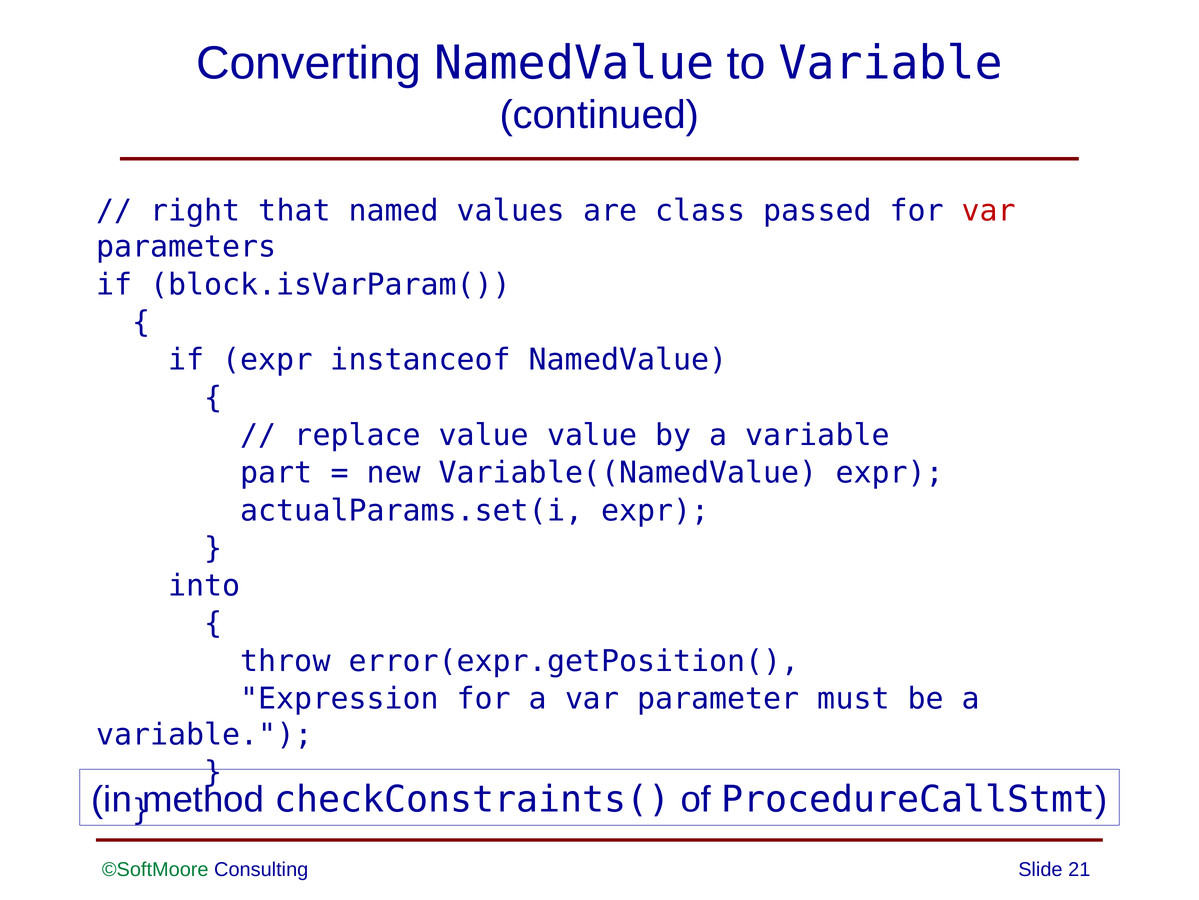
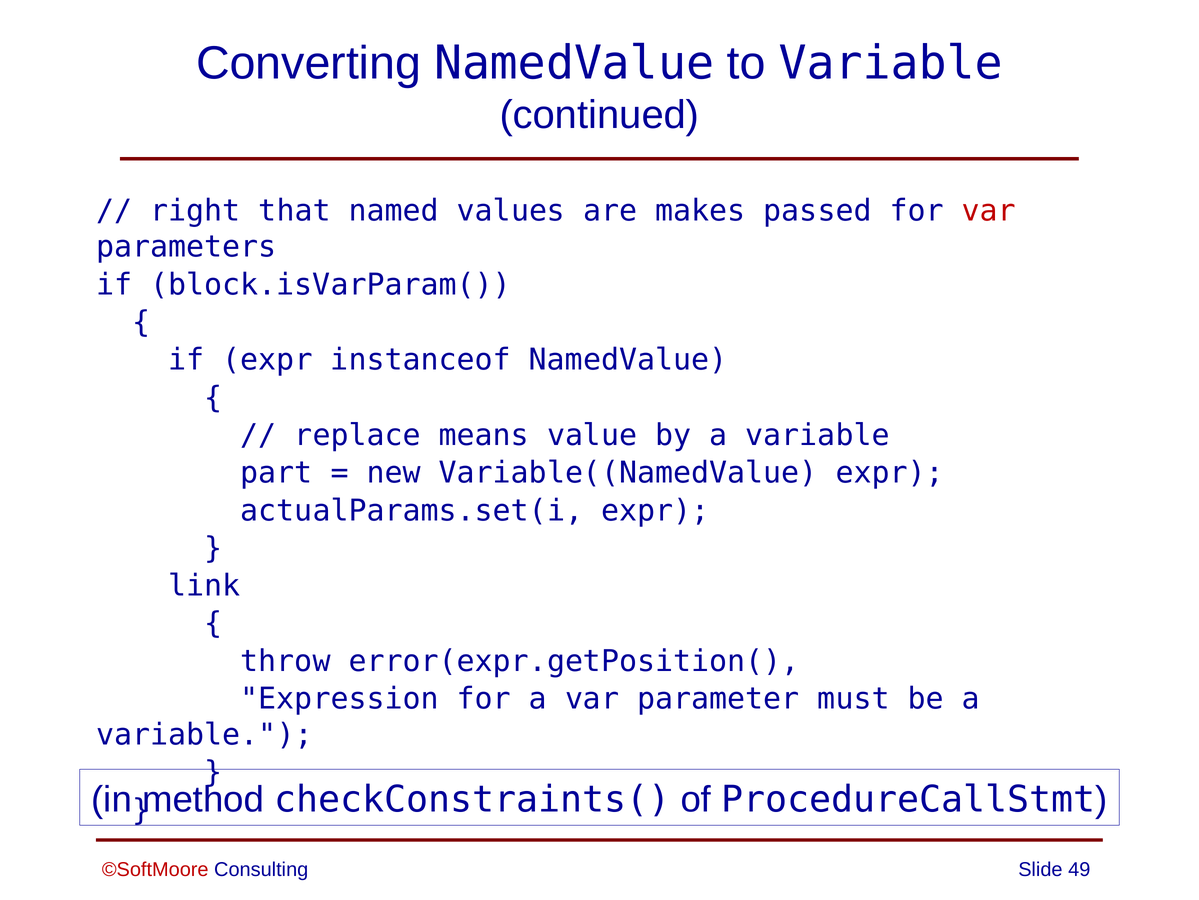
class: class -> makes
replace value: value -> means
into: into -> link
©SoftMoore colour: green -> red
21: 21 -> 49
